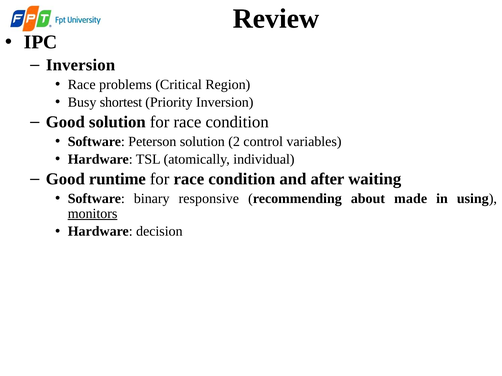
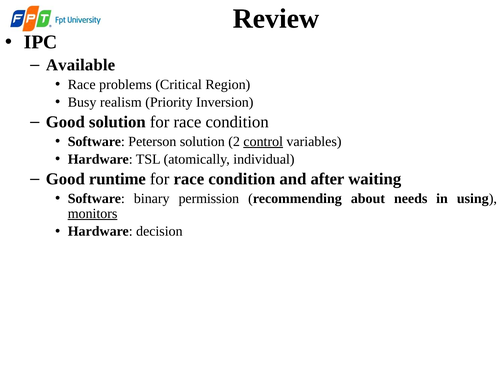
Inversion at (81, 65): Inversion -> Available
shortest: shortest -> realism
control underline: none -> present
responsive: responsive -> permission
made: made -> needs
